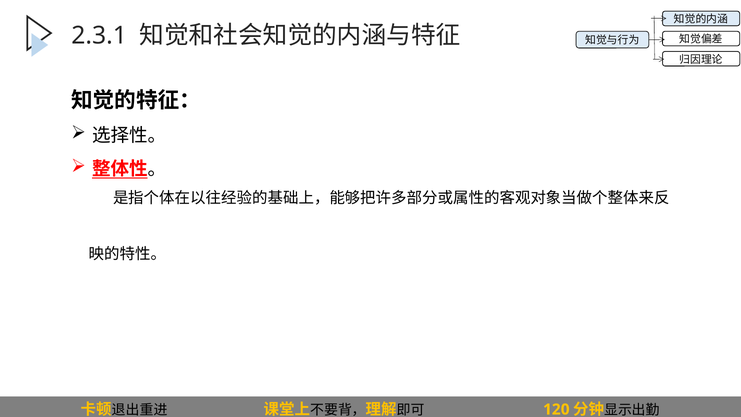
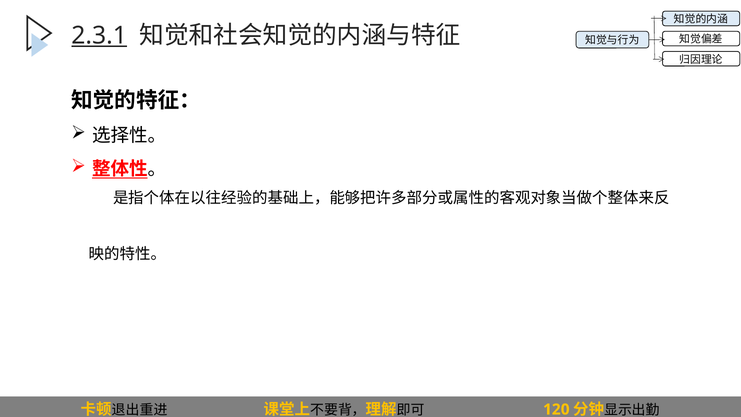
2.3.1 underline: none -> present
